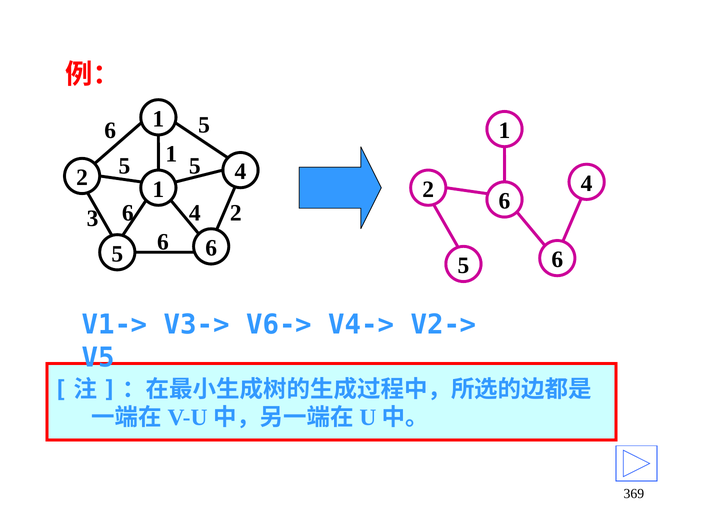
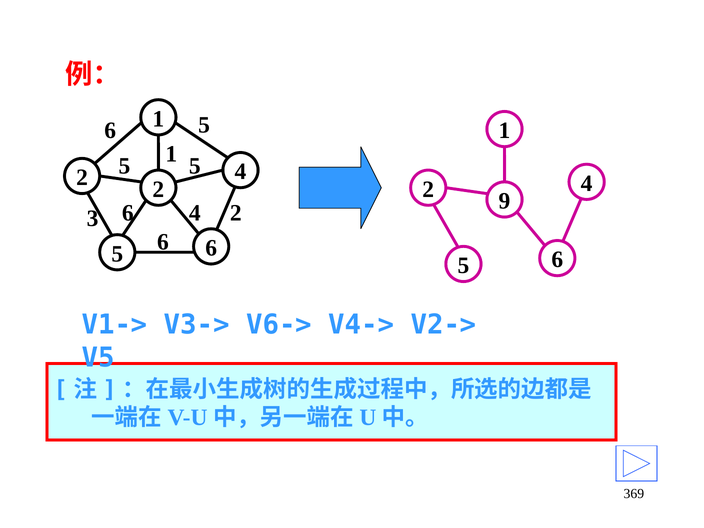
2 1: 1 -> 2
2 6: 6 -> 9
